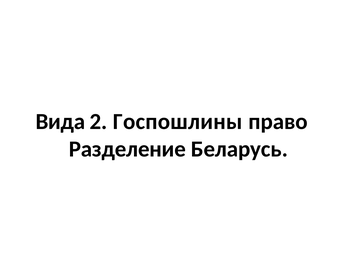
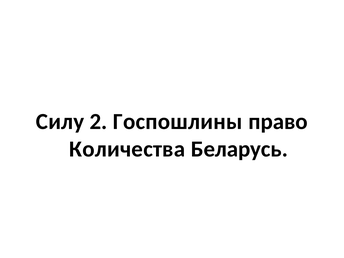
Вида: Вида -> Силу
Разделение: Разделение -> Количества
